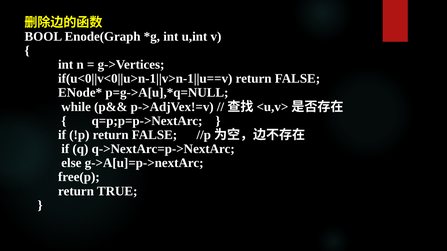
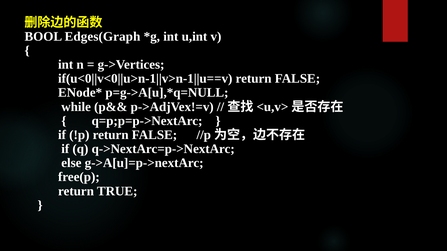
Enode(Graph: Enode(Graph -> Edges(Graph
